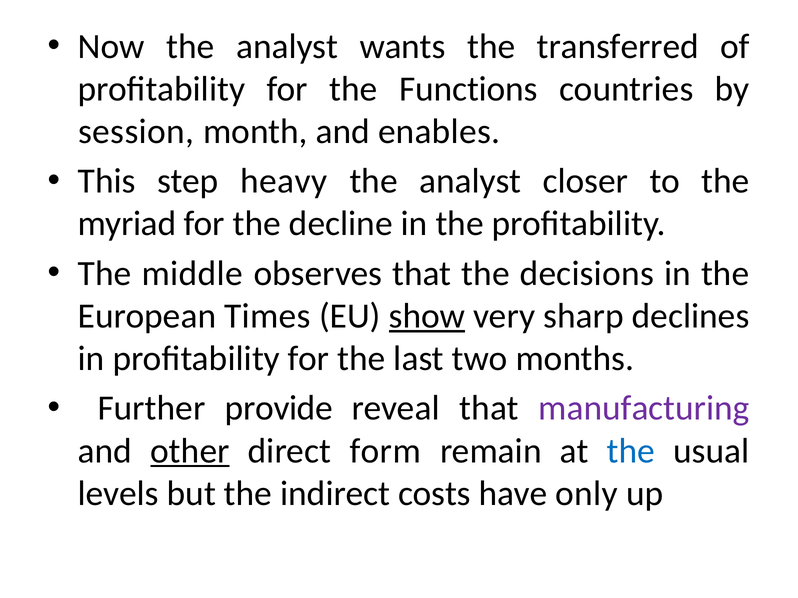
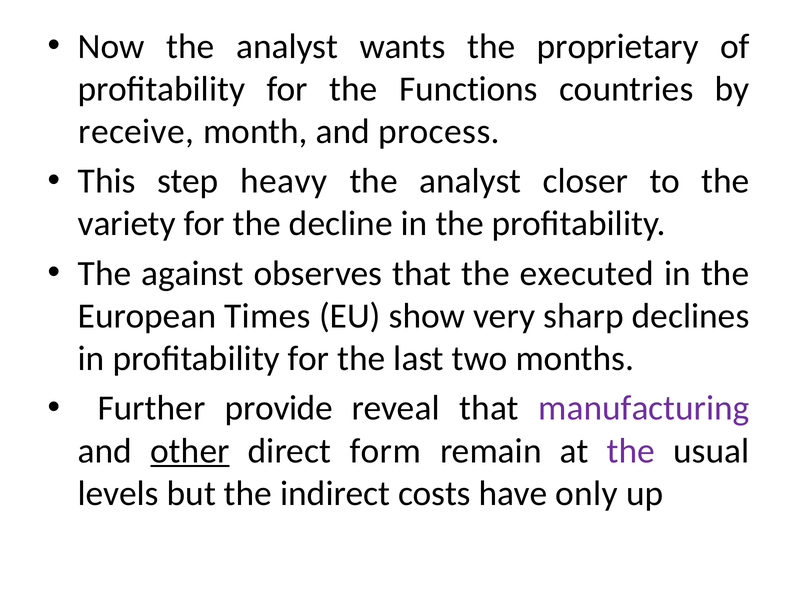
transferred: transferred -> proprietary
session: session -> receive
enables: enables -> process
myriad: myriad -> variety
middle: middle -> against
decisions: decisions -> executed
show underline: present -> none
the at (631, 451) colour: blue -> purple
